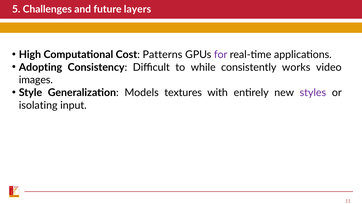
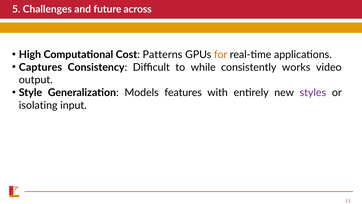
layers: layers -> across
for colour: purple -> orange
Adopting: Adopting -> Captures
images: images -> output
textures: textures -> features
